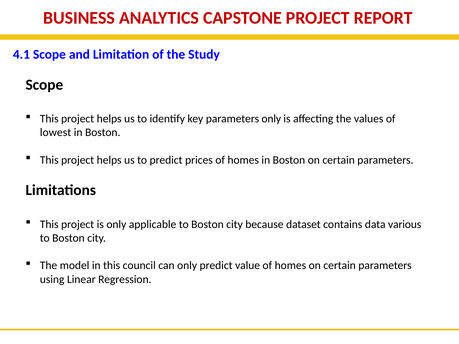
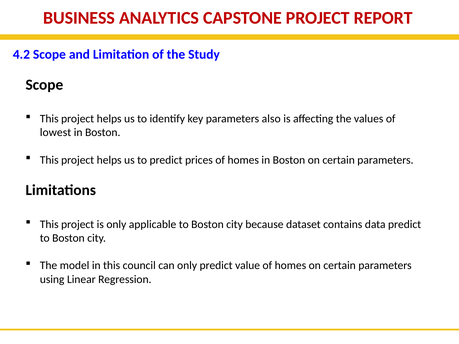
4.1: 4.1 -> 4.2
parameters only: only -> also
data various: various -> predict
